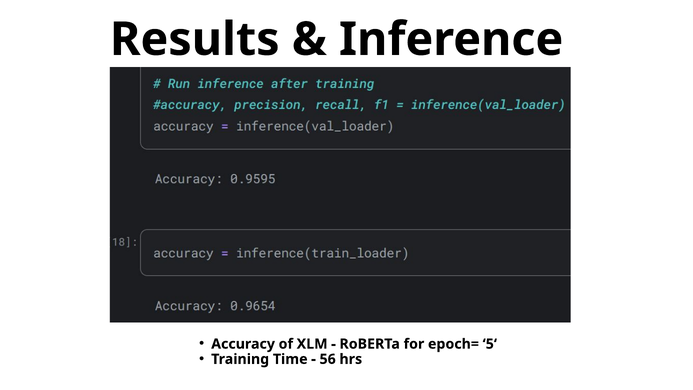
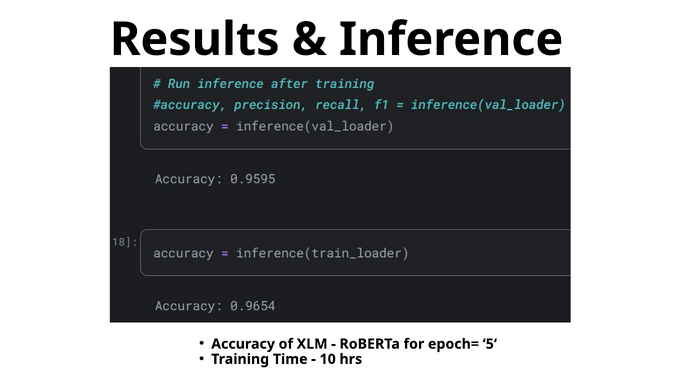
56: 56 -> 10
